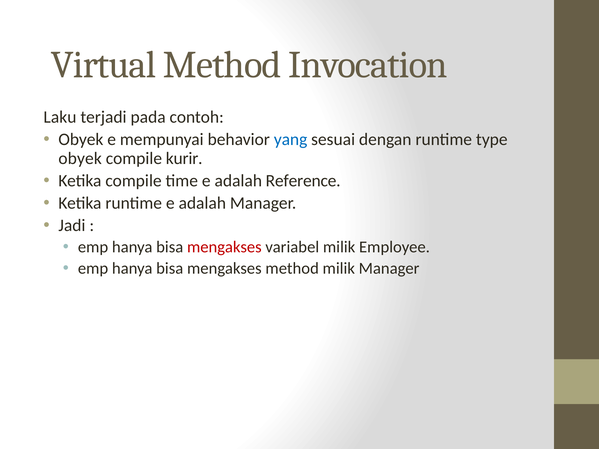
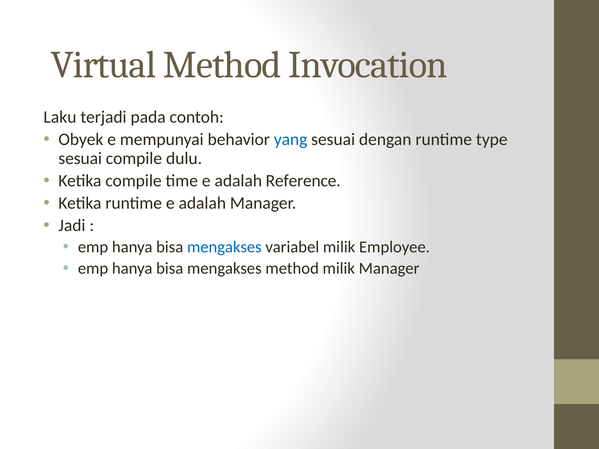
obyek at (80, 158): obyek -> sesuai
kurir: kurir -> dulu
mengakses at (224, 247) colour: red -> blue
